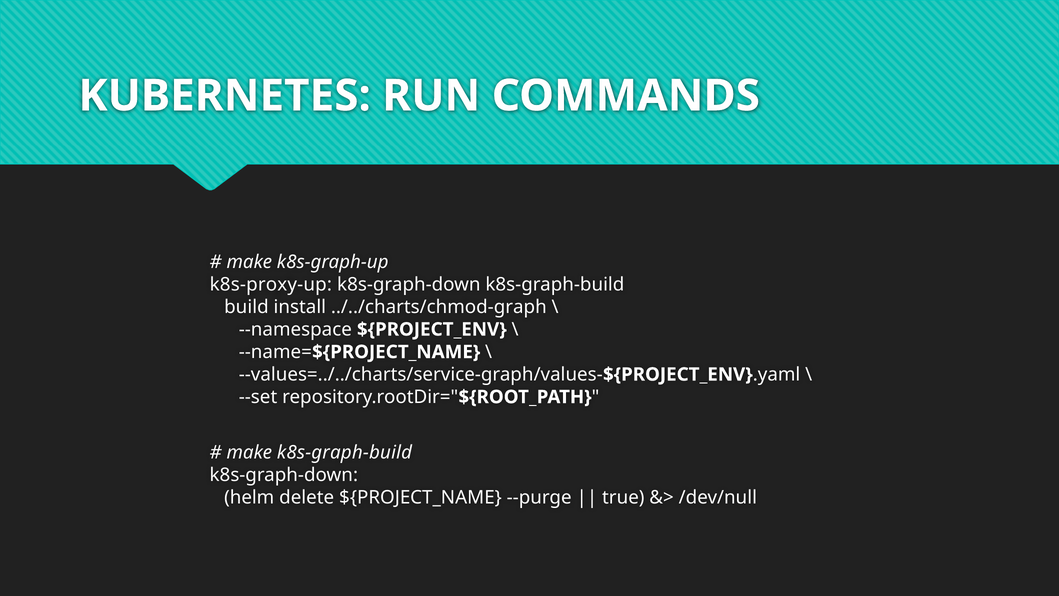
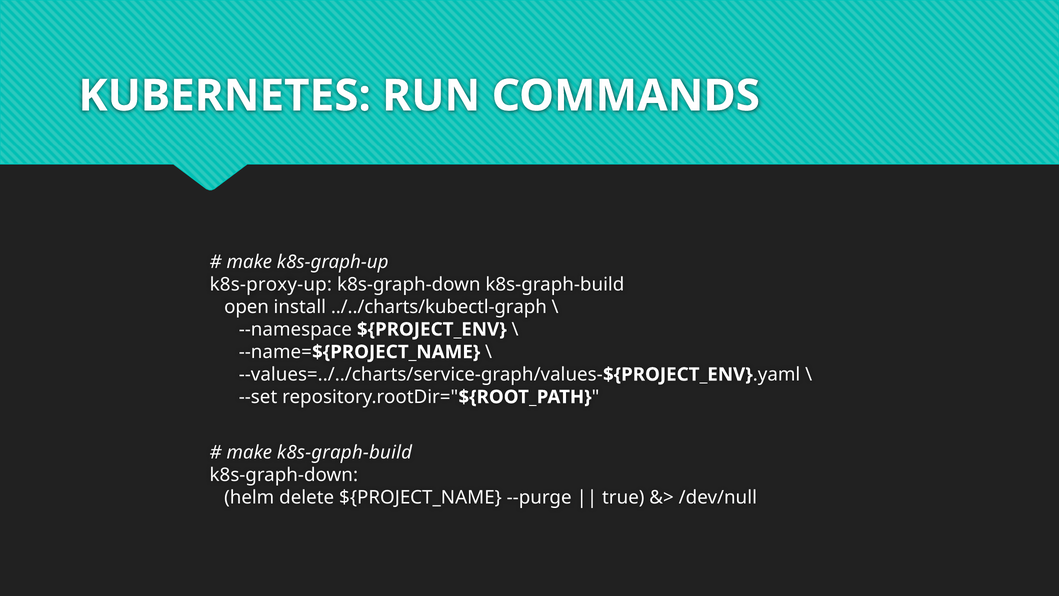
build: build -> open
../../charts/chmod-graph: ../../charts/chmod-graph -> ../../charts/kubectl-graph
